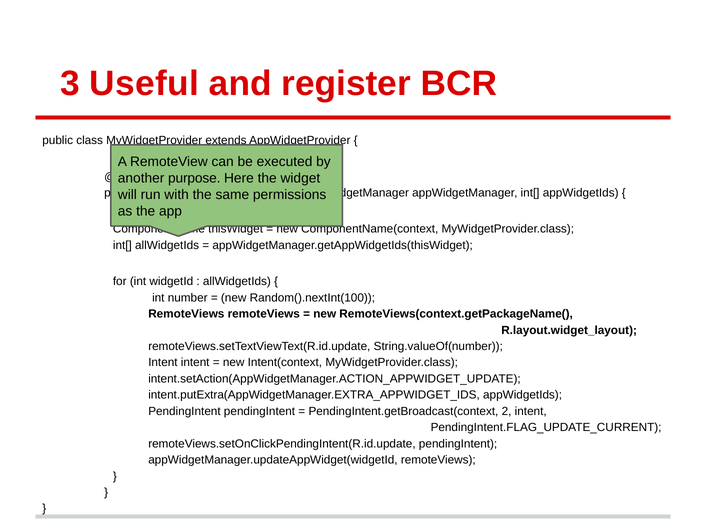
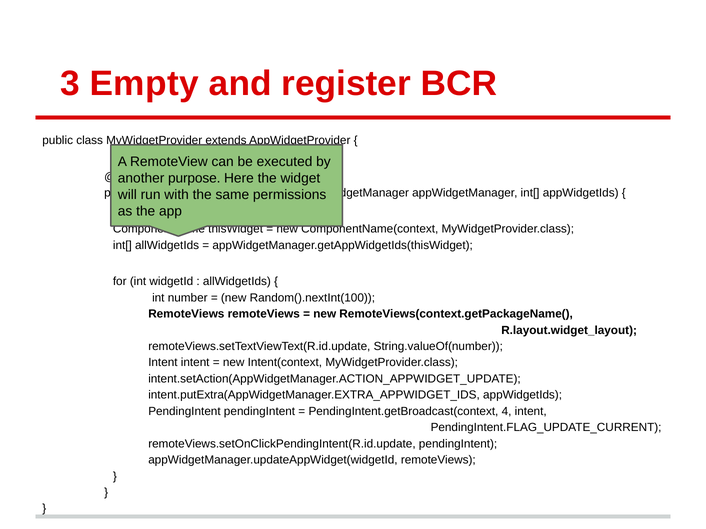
Useful: Useful -> Empty
2: 2 -> 4
